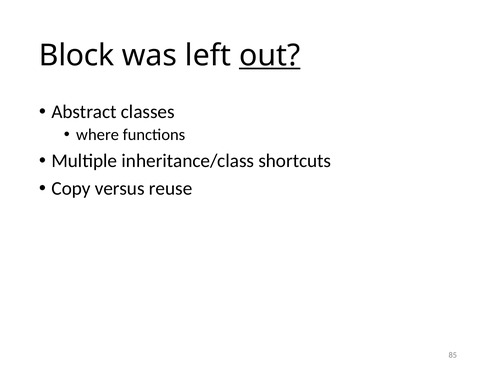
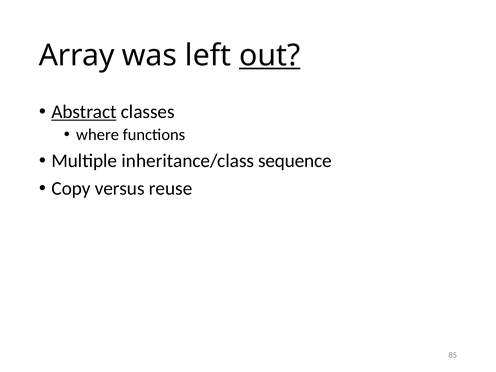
Block: Block -> Array
Abstract underline: none -> present
shortcuts: shortcuts -> sequence
